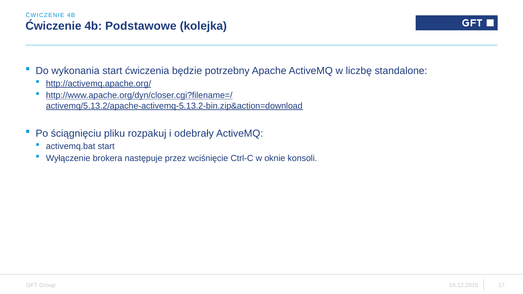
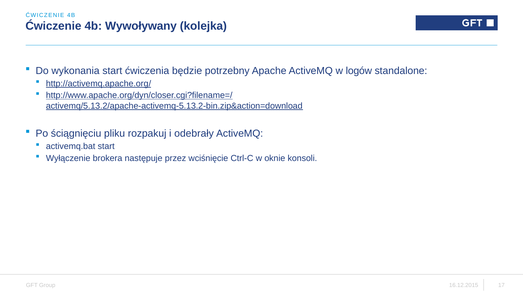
Podstawowe: Podstawowe -> Wywoływany
liczbę: liczbę -> logów
